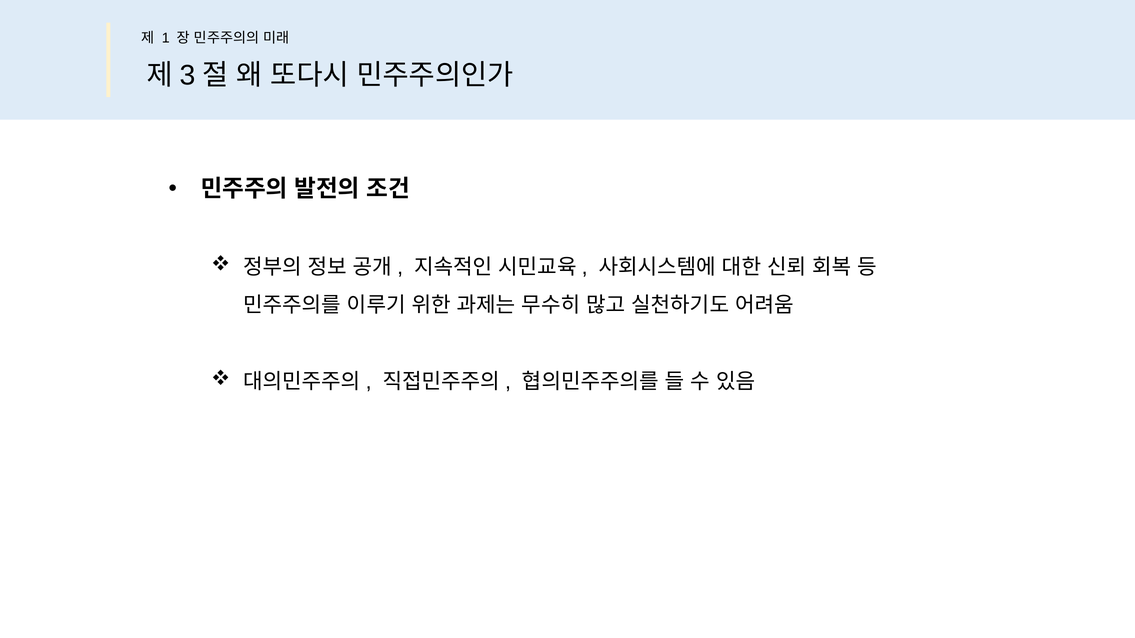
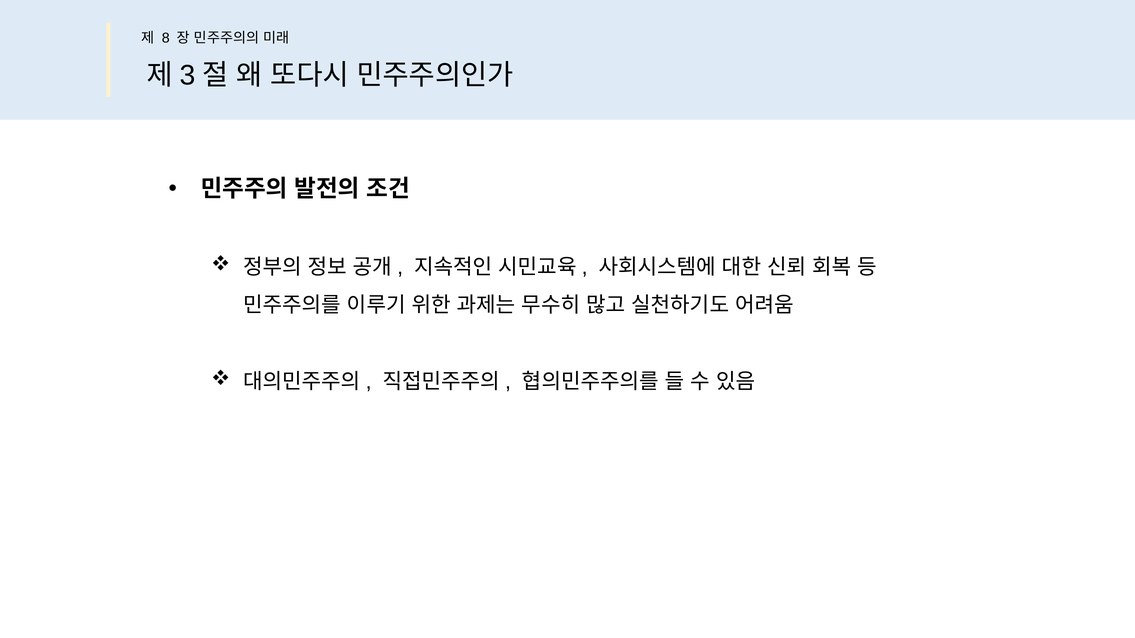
1: 1 -> 8
